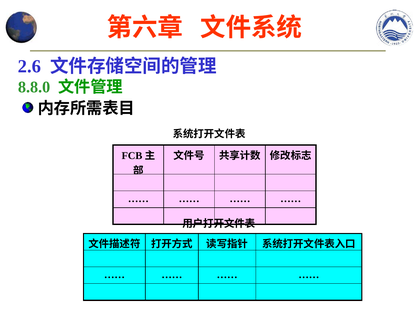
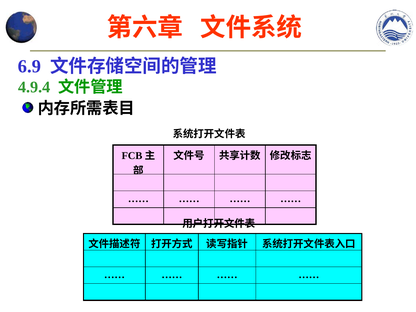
2.6: 2.6 -> 6.9
8.8.0: 8.8.0 -> 4.9.4
